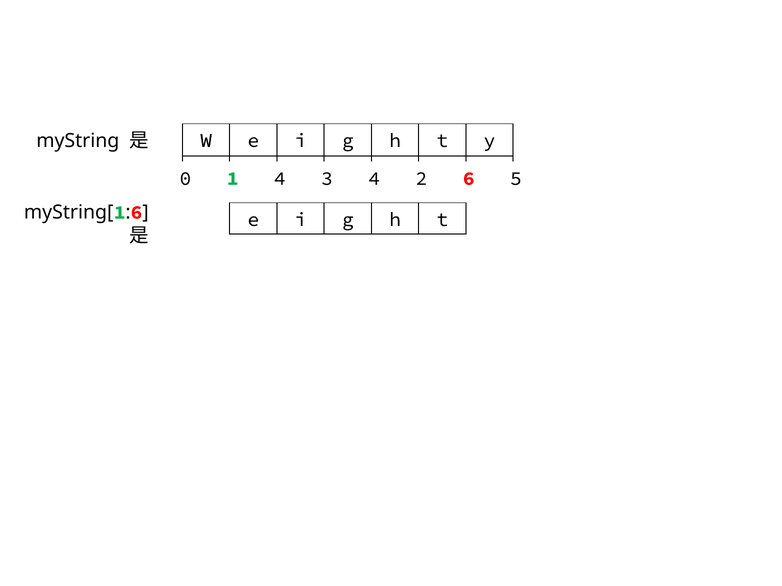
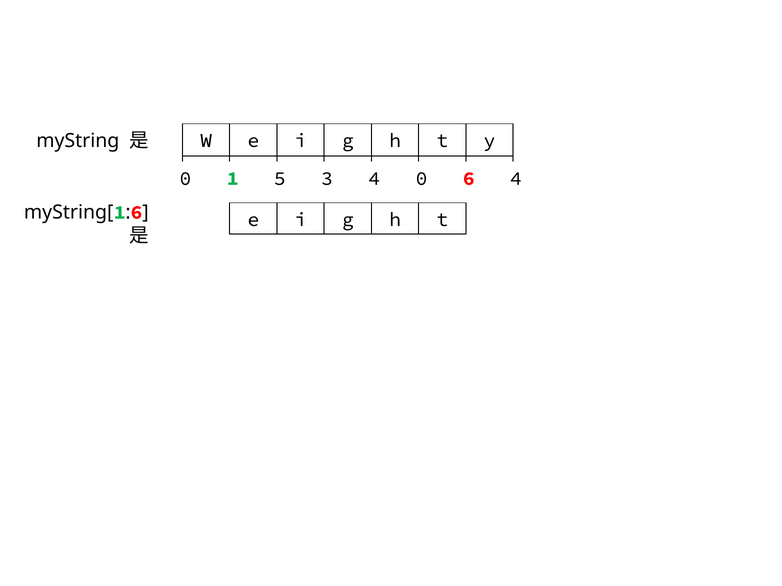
1 4: 4 -> 5
4 2: 2 -> 0
6 5: 5 -> 4
